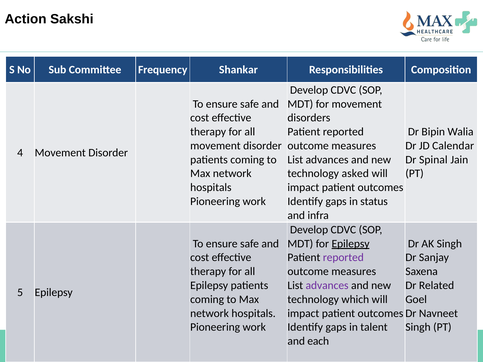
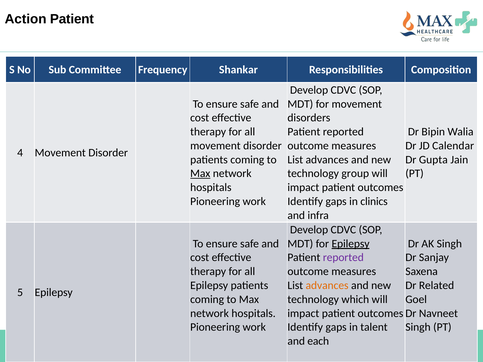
Action Sakshi: Sakshi -> Patient
Spinal: Spinal -> Gupta
Max at (200, 174) underline: none -> present
asked: asked -> group
status: status -> clinics
advances at (327, 286) colour: purple -> orange
